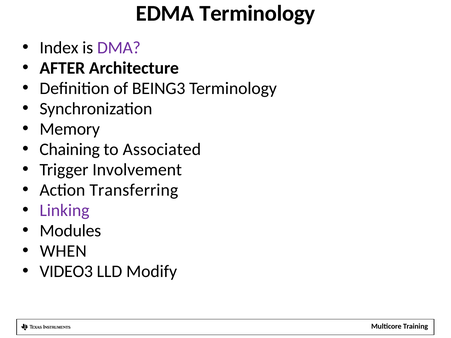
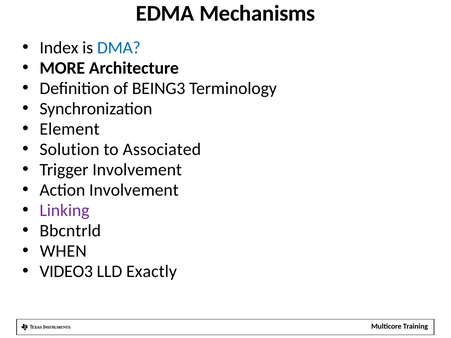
EDMA Terminology: Terminology -> Mechanisms
DMA colour: purple -> blue
AFTER: AFTER -> MORE
Memory: Memory -> Element
Chaining: Chaining -> Solution
Action Transferring: Transferring -> Involvement
Modules: Modules -> Bbcntrld
Modify: Modify -> Exactly
